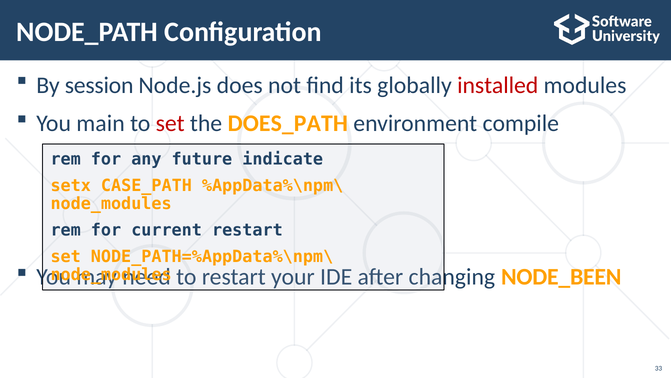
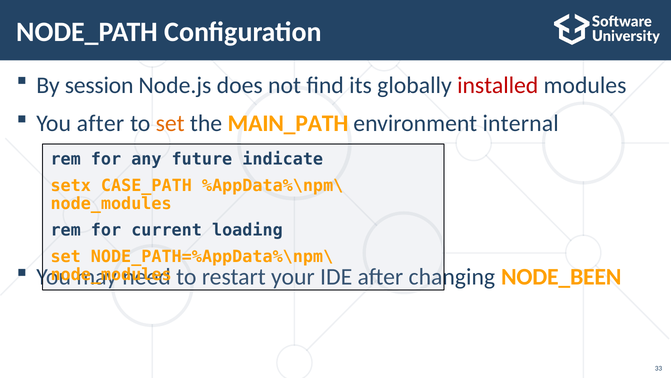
You main: main -> after
set at (170, 123) colour: red -> orange
DOES_PATH: DOES_PATH -> MAIN_PATH
compile: compile -> internal
current restart: restart -> loading
